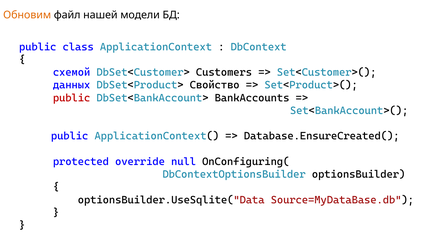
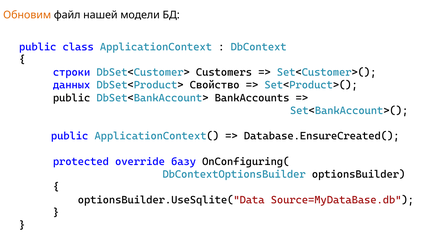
схемой: схемой -> строки
public at (72, 98) colour: red -> black
null: null -> базу
